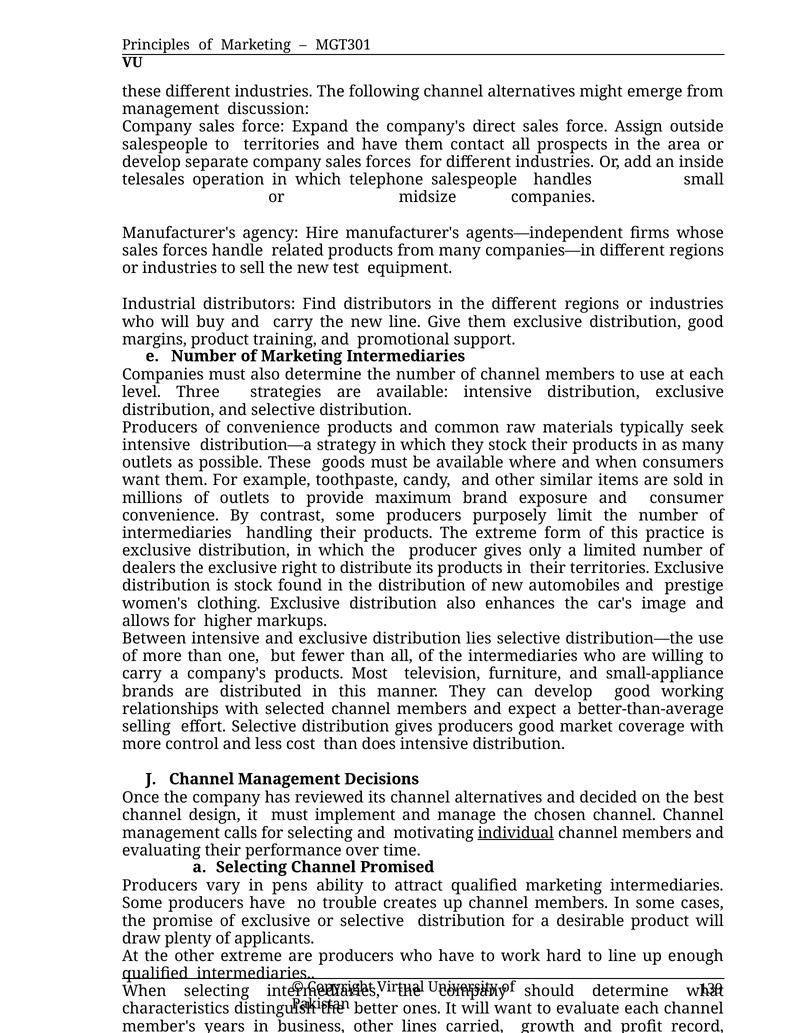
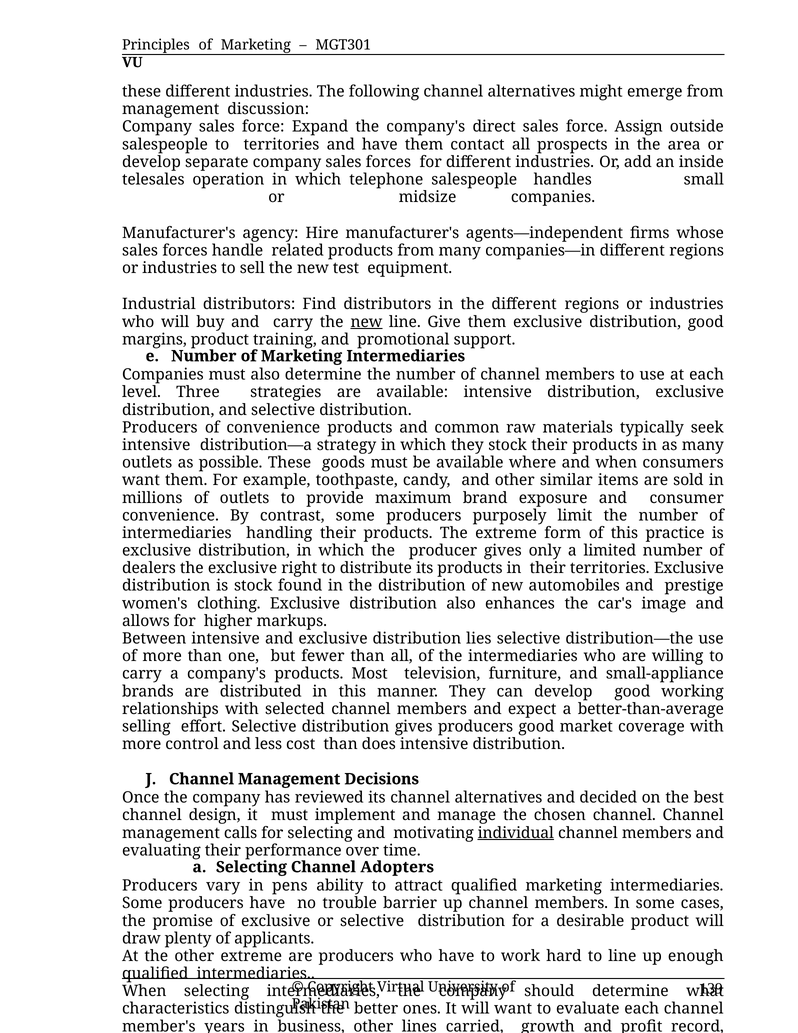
new at (366, 322) underline: none -> present
Promised: Promised -> Adopters
creates: creates -> barrier
